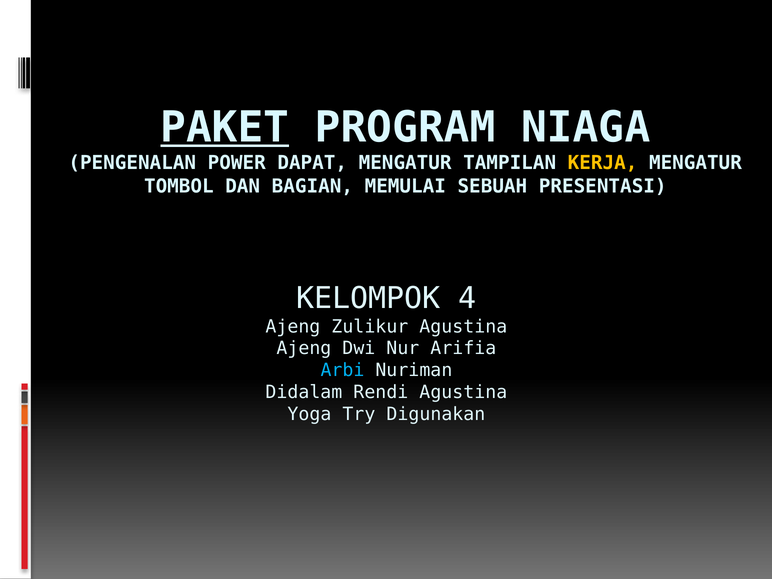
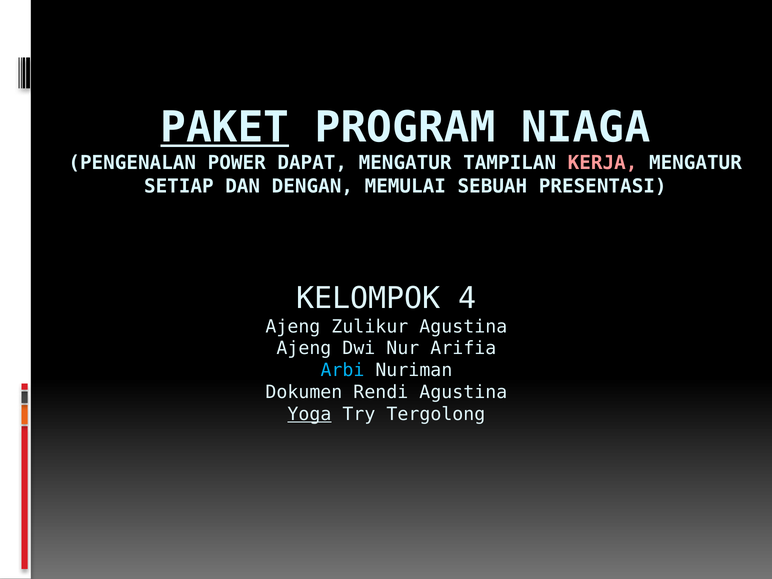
KERJA colour: yellow -> pink
TOMBOL: TOMBOL -> SETIAP
BAGIAN: BAGIAN -> DENGAN
Didalam: Didalam -> Dokumen
Yoga underline: none -> present
Digunakan: Digunakan -> Tergolong
